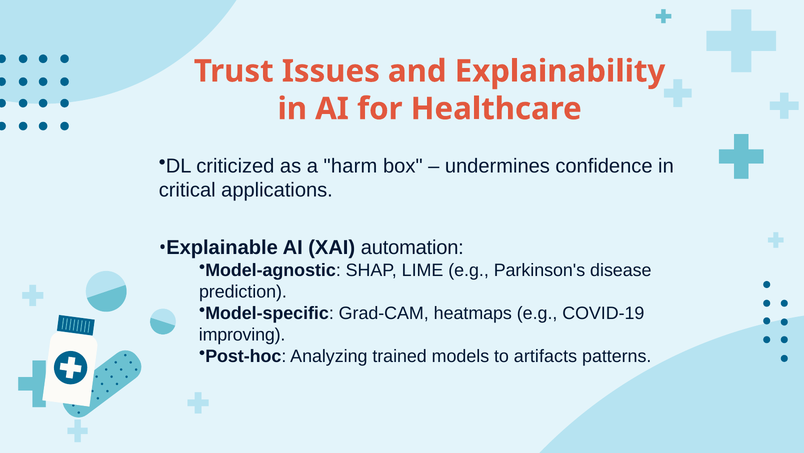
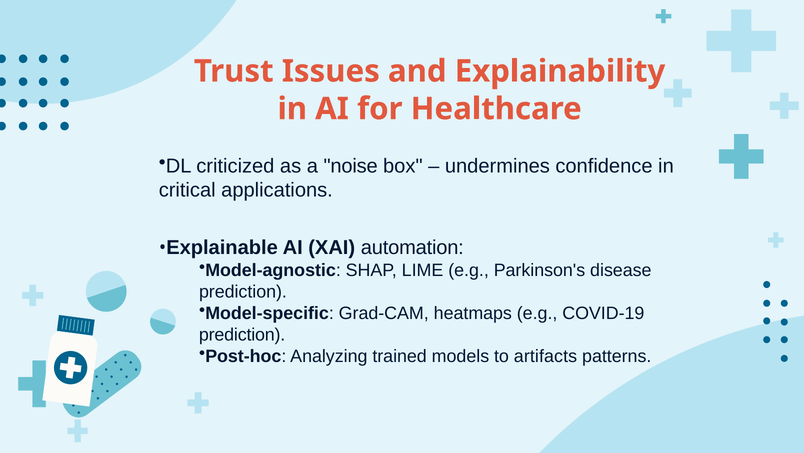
harm: harm -> noise
improving at (242, 334): improving -> prediction
